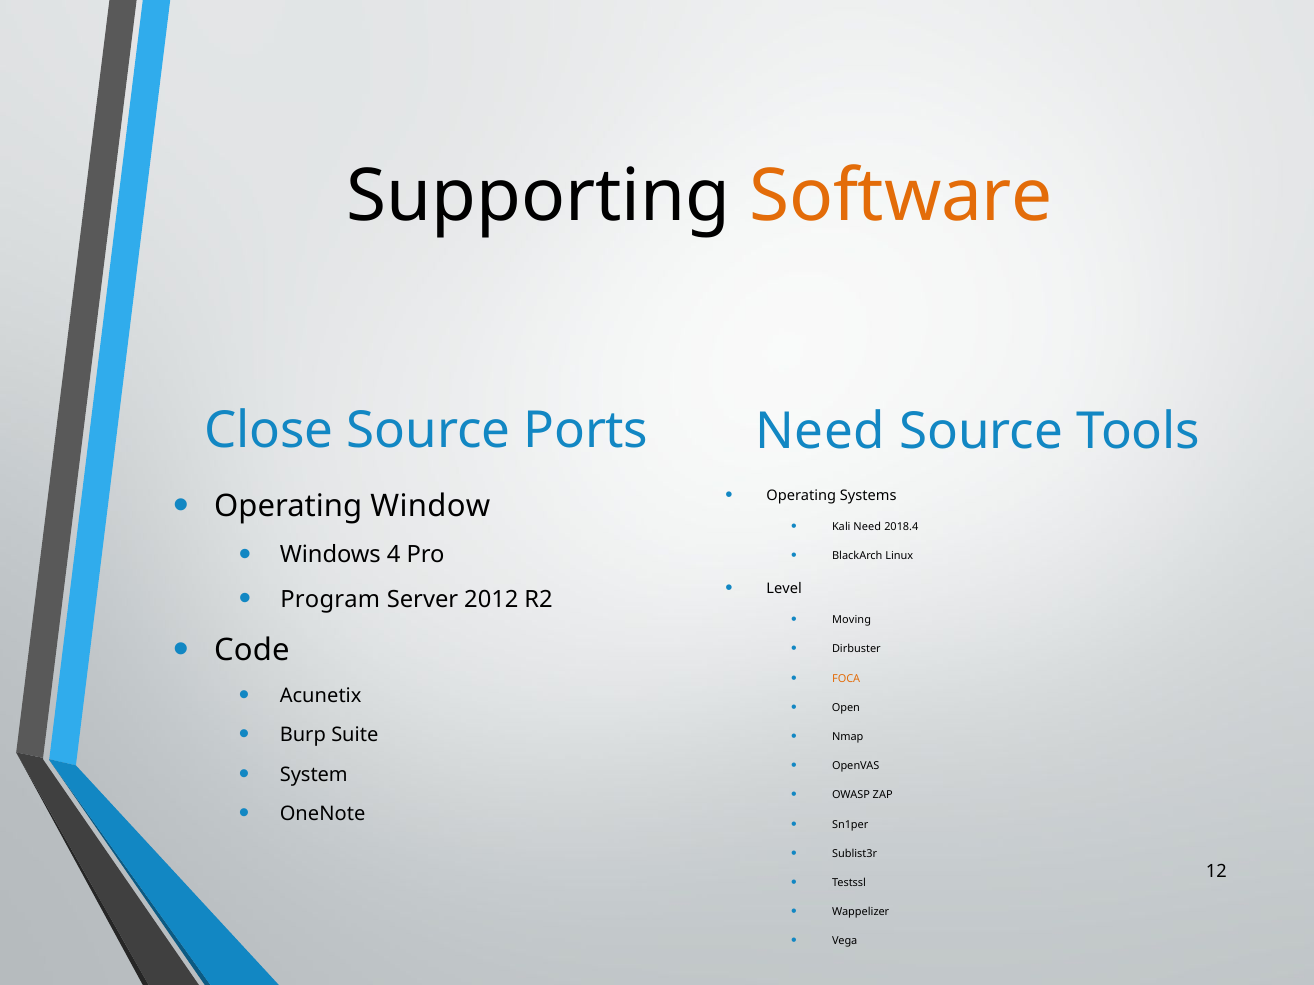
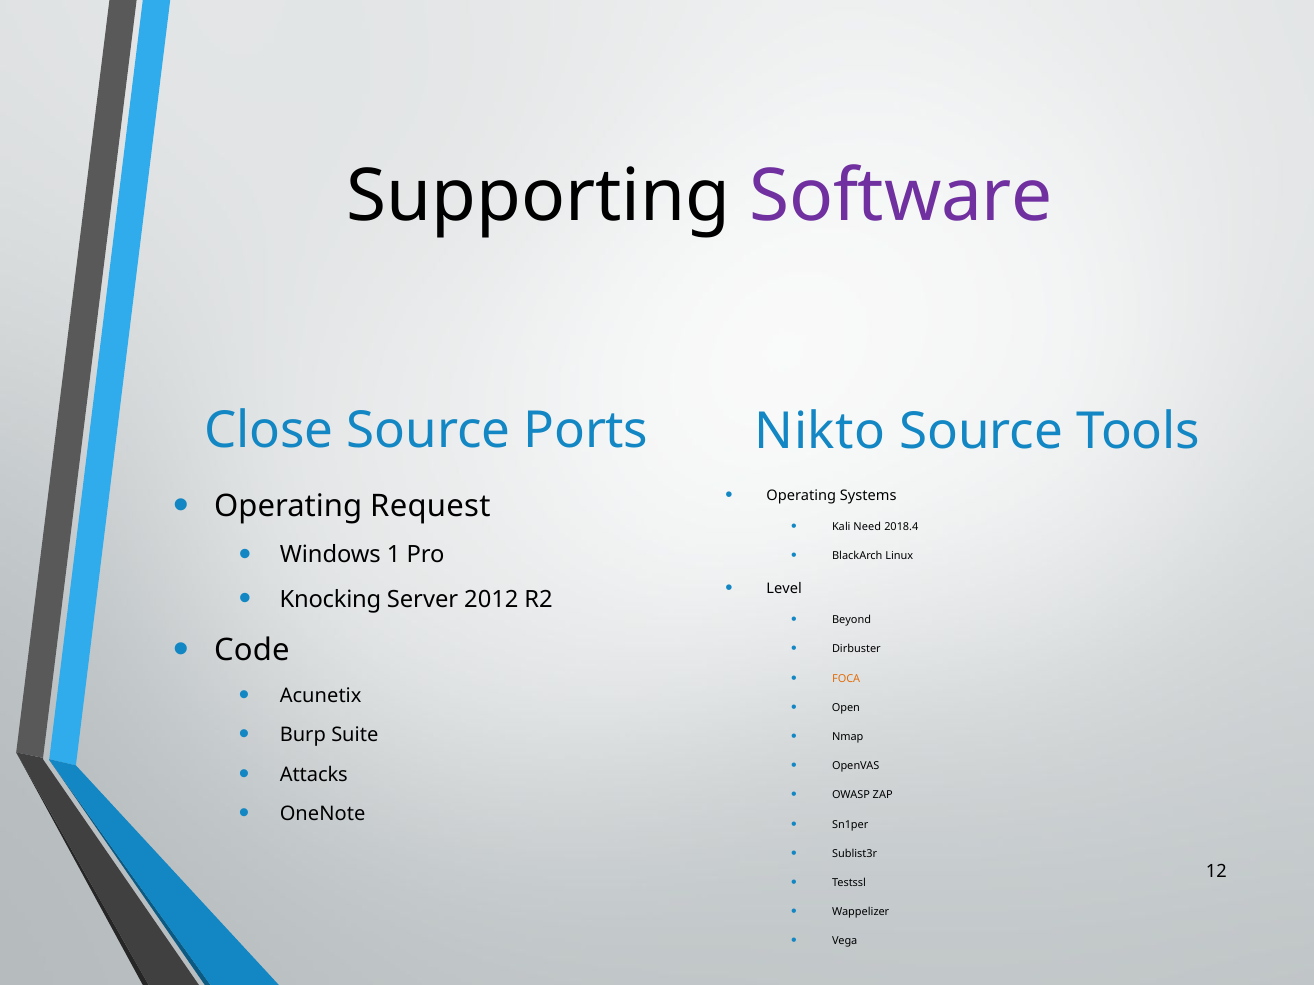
Software colour: orange -> purple
Need at (820, 432): Need -> Nikto
Window: Window -> Request
4: 4 -> 1
Program: Program -> Knocking
Moving: Moving -> Beyond
System: System -> Attacks
